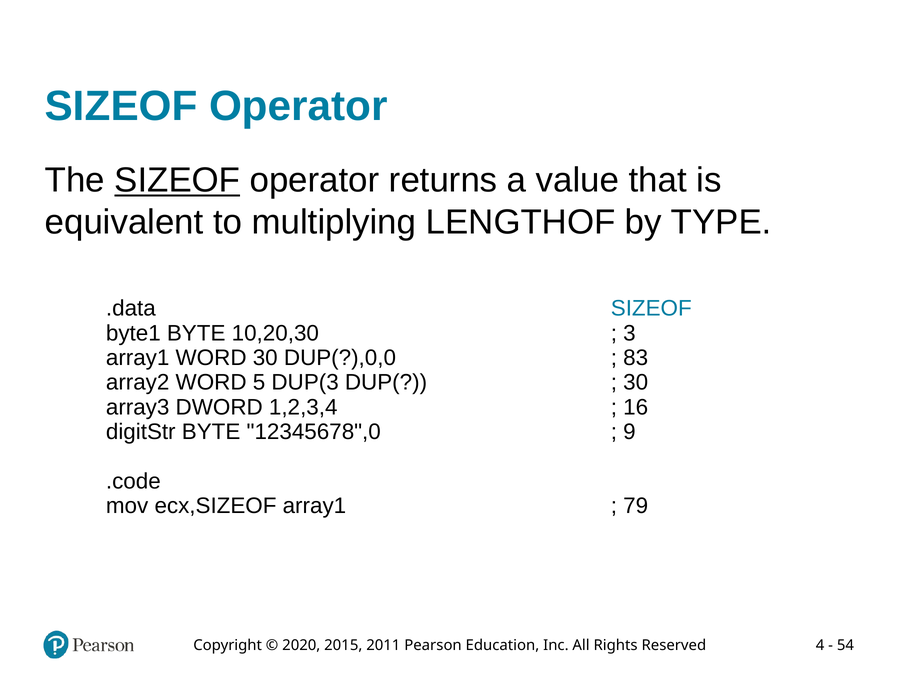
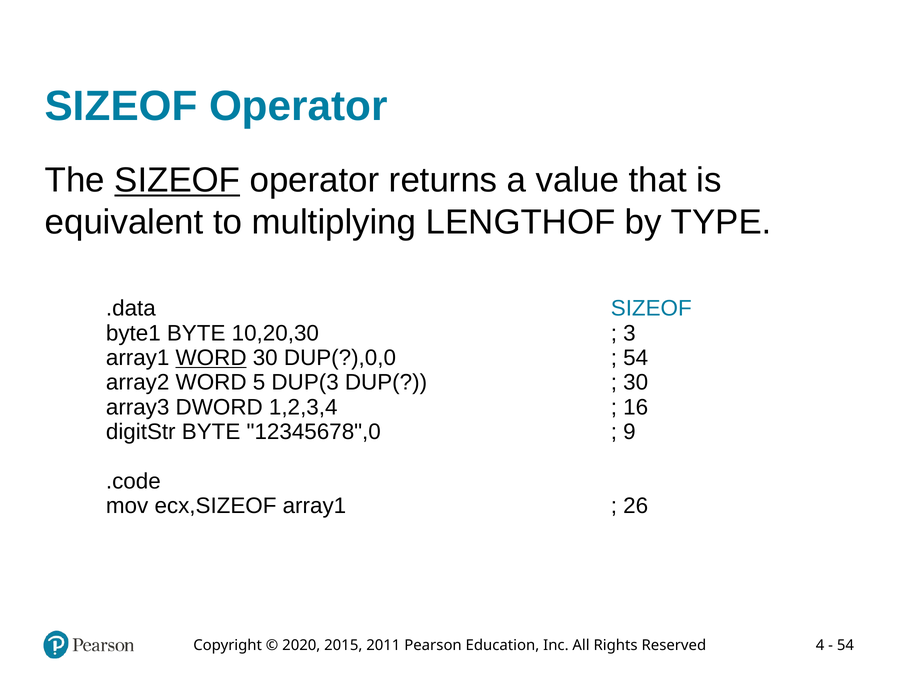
WORD at (211, 358) underline: none -> present
83 at (636, 358): 83 -> 54
79: 79 -> 26
